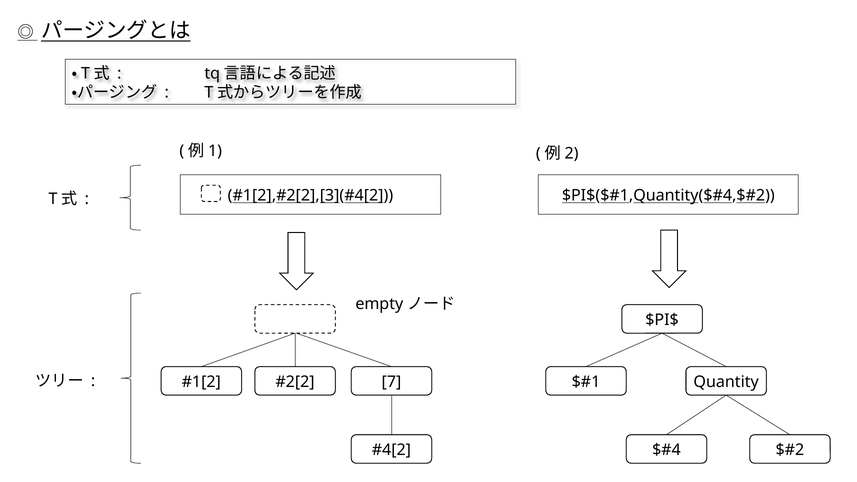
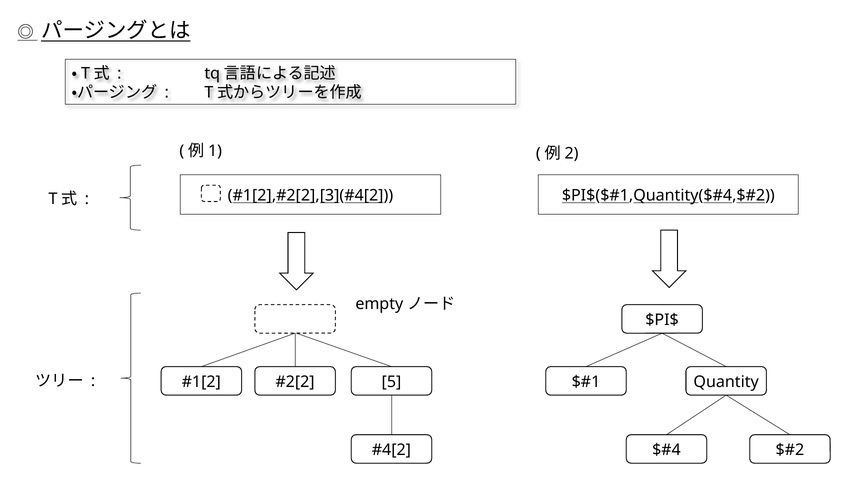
7: 7 -> 5
